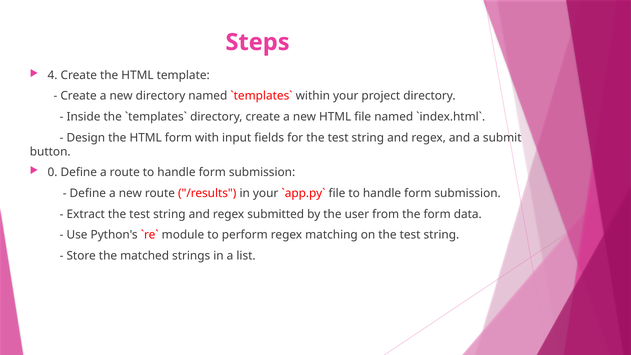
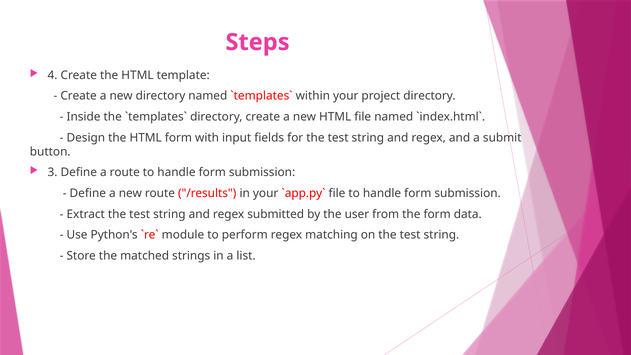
0: 0 -> 3
